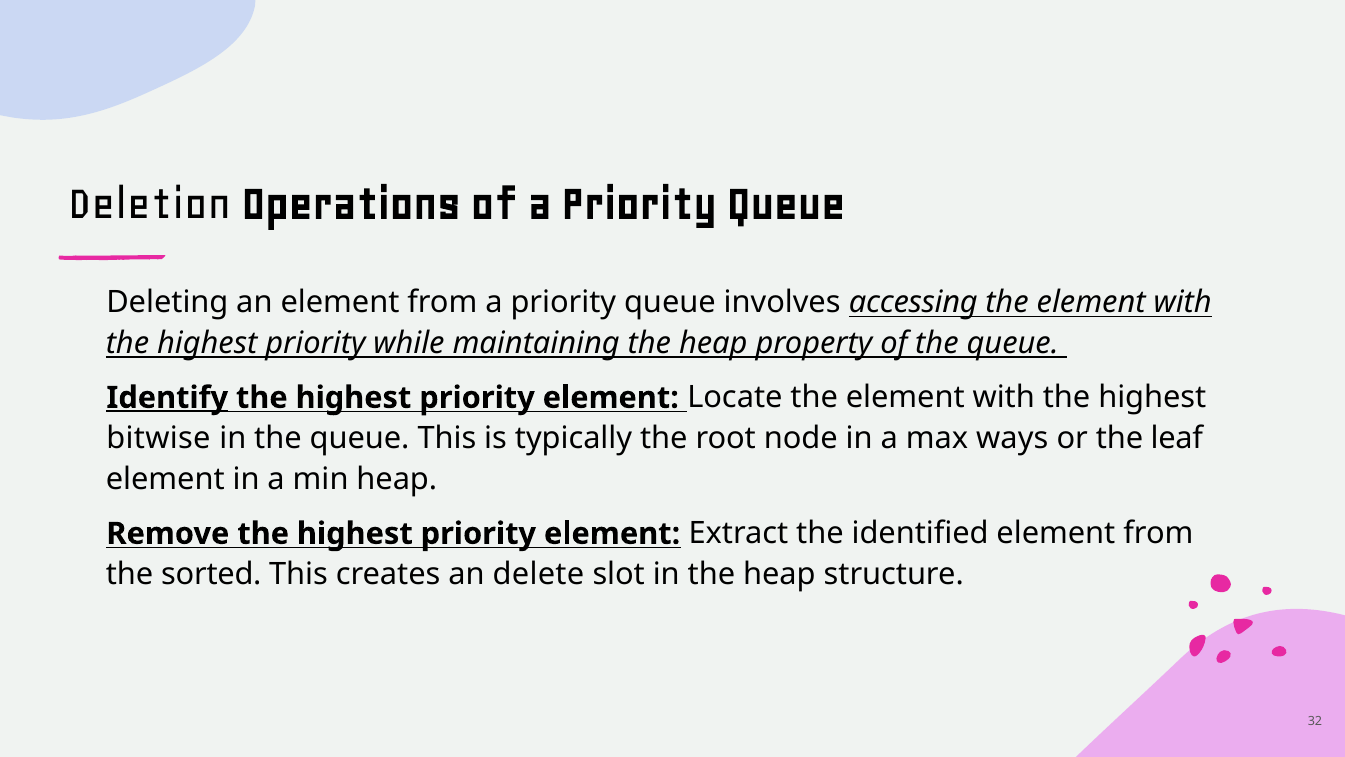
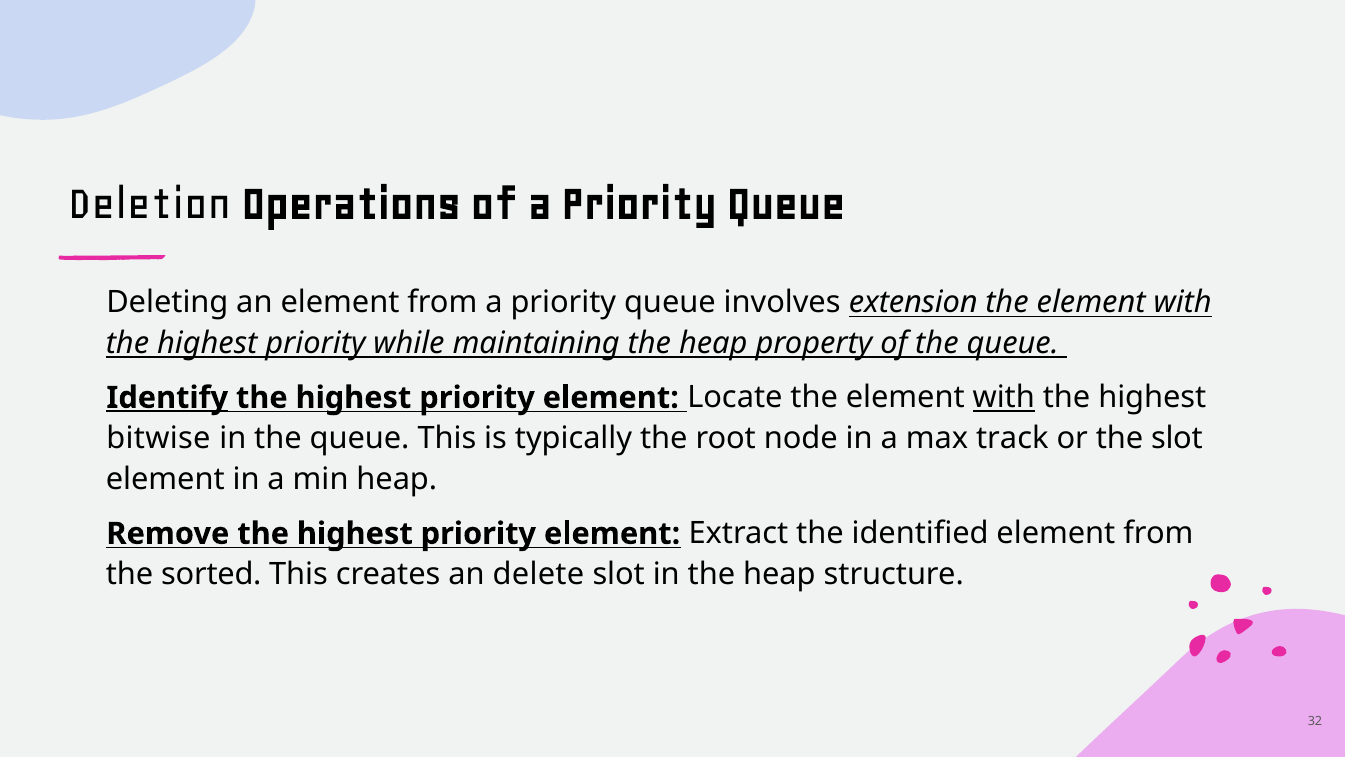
accessing: accessing -> extension
with at (1004, 397) underline: none -> present
ways: ways -> track
the leaf: leaf -> slot
